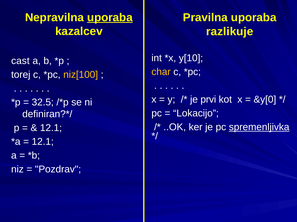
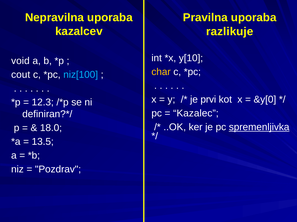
uporaba at (110, 18) underline: present -> none
cast: cast -> void
torej: torej -> cout
niz[100 colour: yellow -> light blue
32.5: 32.5 -> 12.3
Lokacijo: Lokacijo -> Kazalec
12.1 at (51, 128): 12.1 -> 18.0
12.1 at (43, 142): 12.1 -> 13.5
